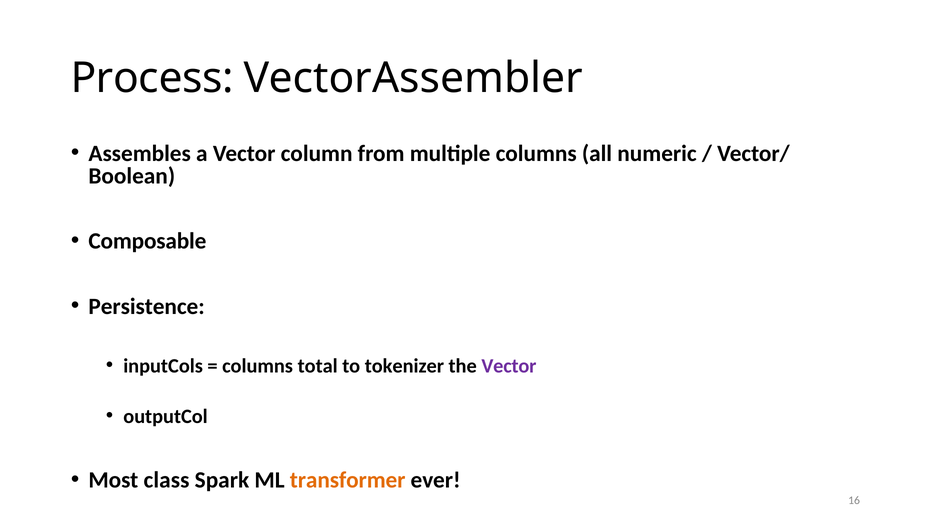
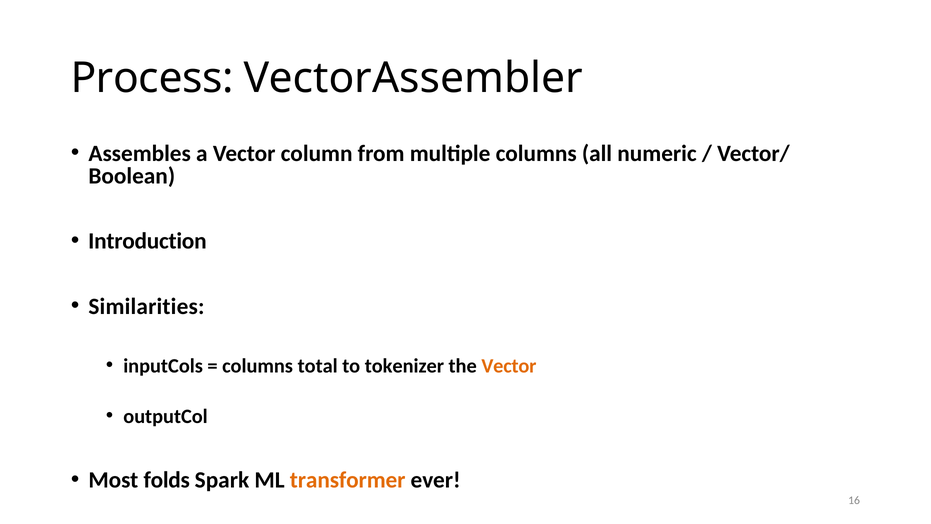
Composable: Composable -> Introduction
Persistence: Persistence -> Similarities
Vector at (509, 366) colour: purple -> orange
class: class -> folds
